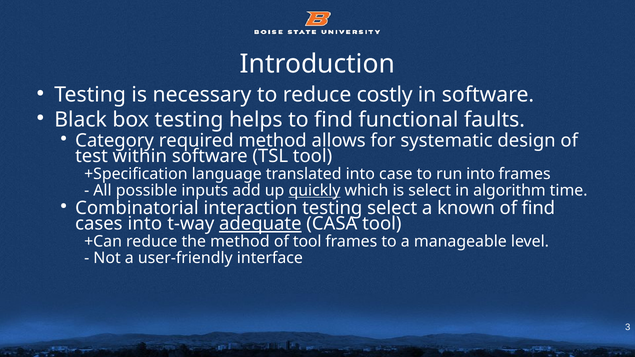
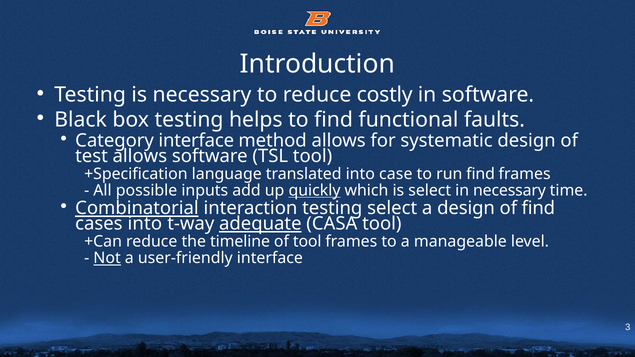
Category required: required -> interface
test within: within -> allows
run into: into -> find
in algorithm: algorithm -> necessary
Combinatorial underline: none -> present
a known: known -> design
the method: method -> timeline
Not underline: none -> present
